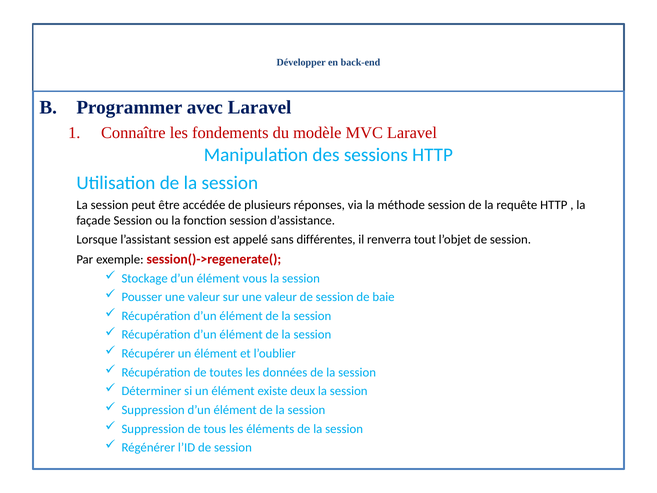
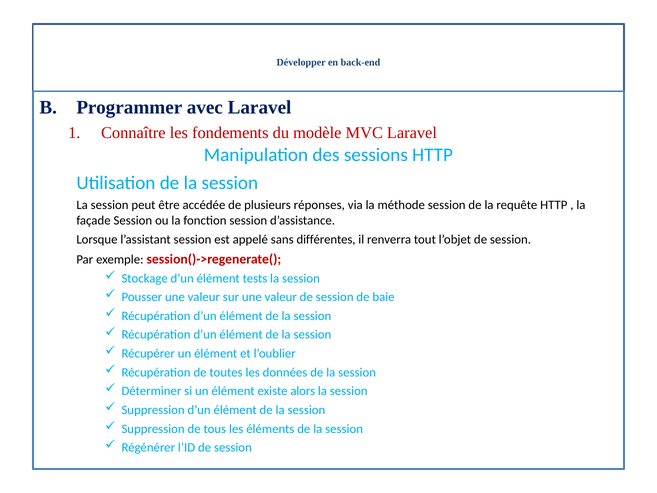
vous: vous -> tests
deux: deux -> alors
